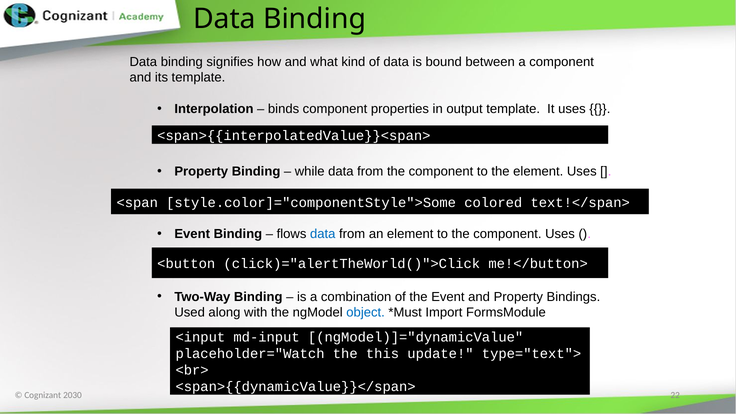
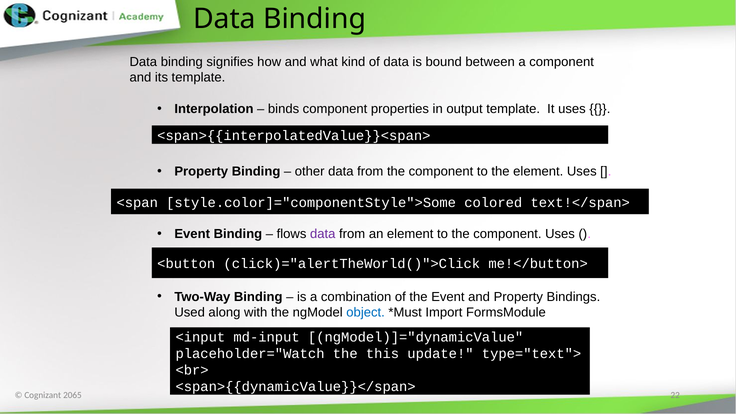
while: while -> other
data at (323, 234) colour: blue -> purple
2030: 2030 -> 2065
